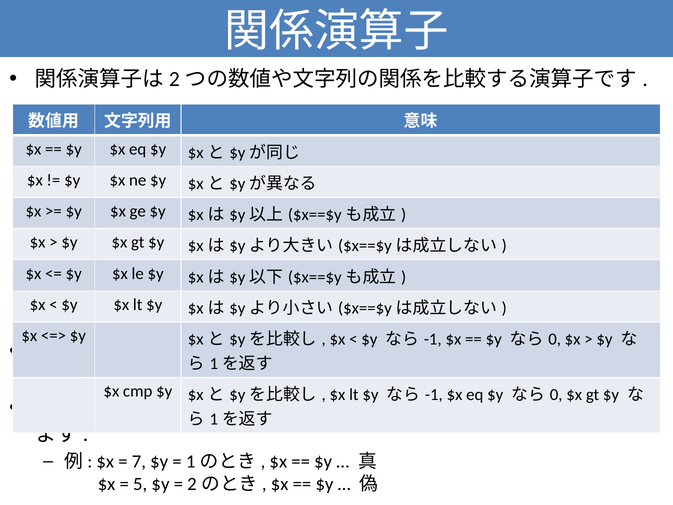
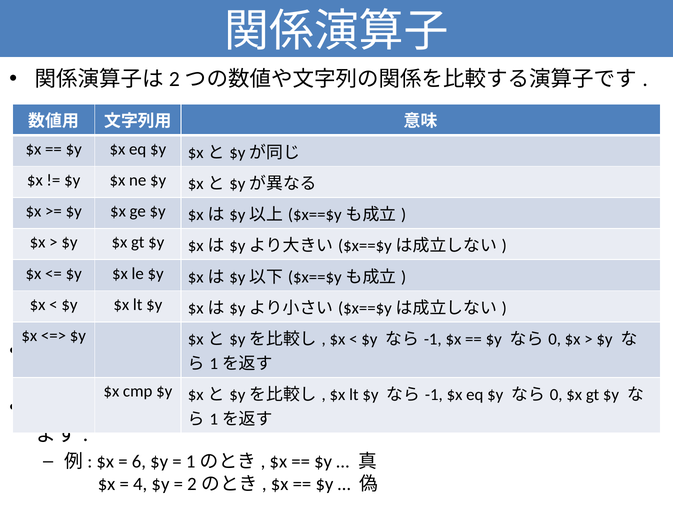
7: 7 -> 6
5: 5 -> 4
